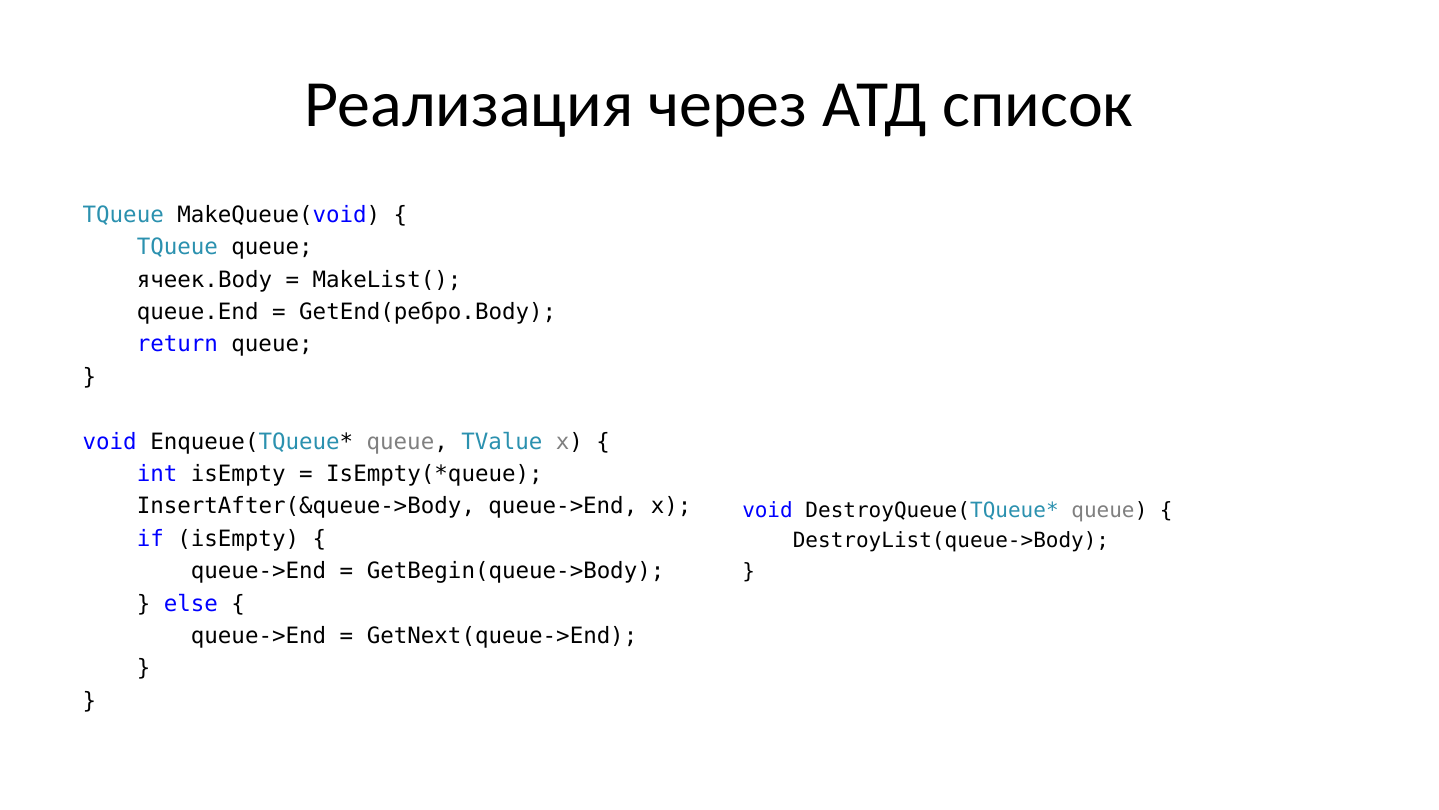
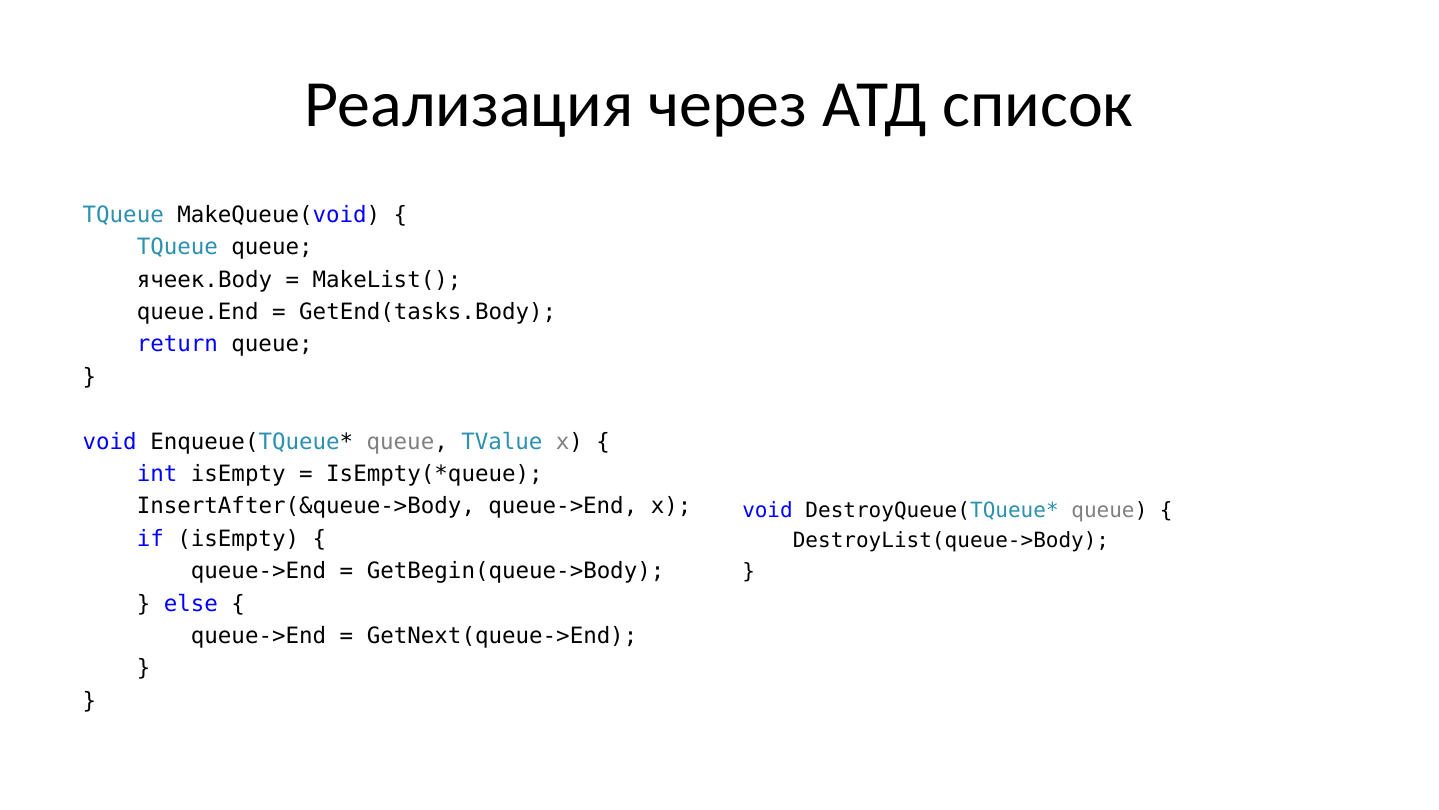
GetEnd(ребро.Body: GetEnd(ребро.Body -> GetEnd(tasks.Body
